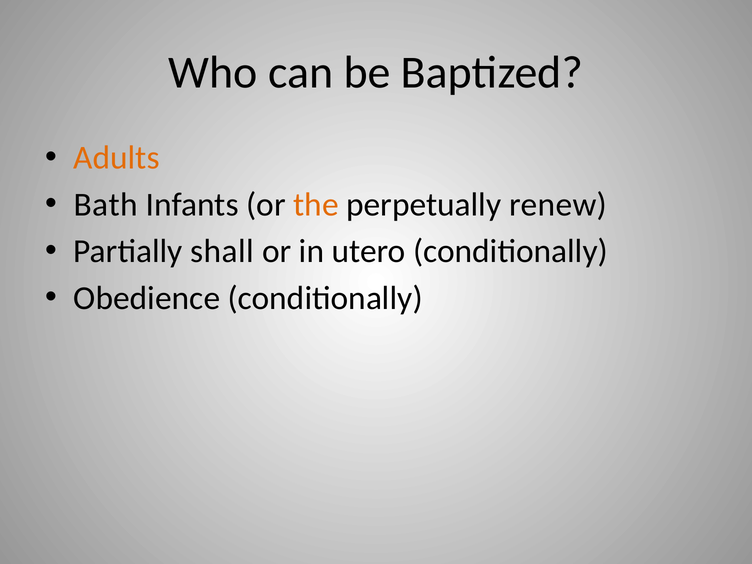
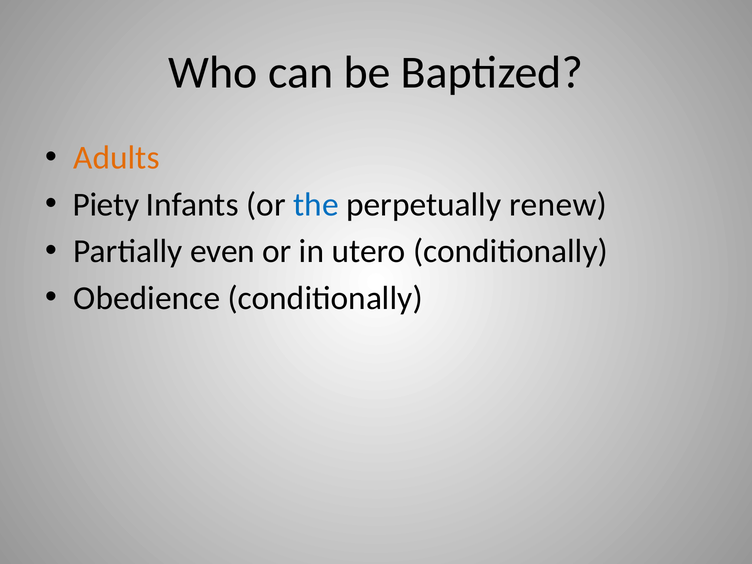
Bath: Bath -> Piety
the colour: orange -> blue
shall: shall -> even
